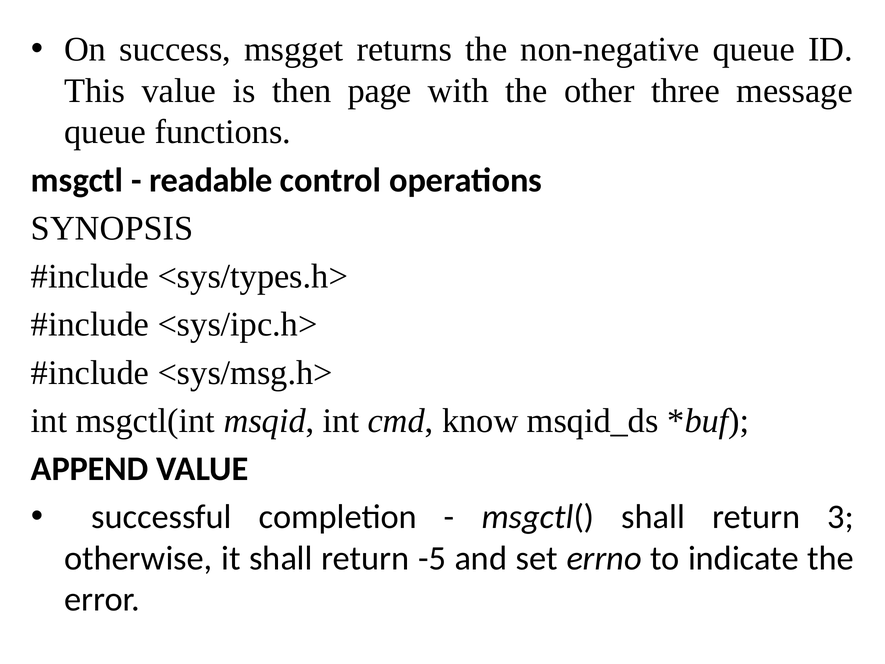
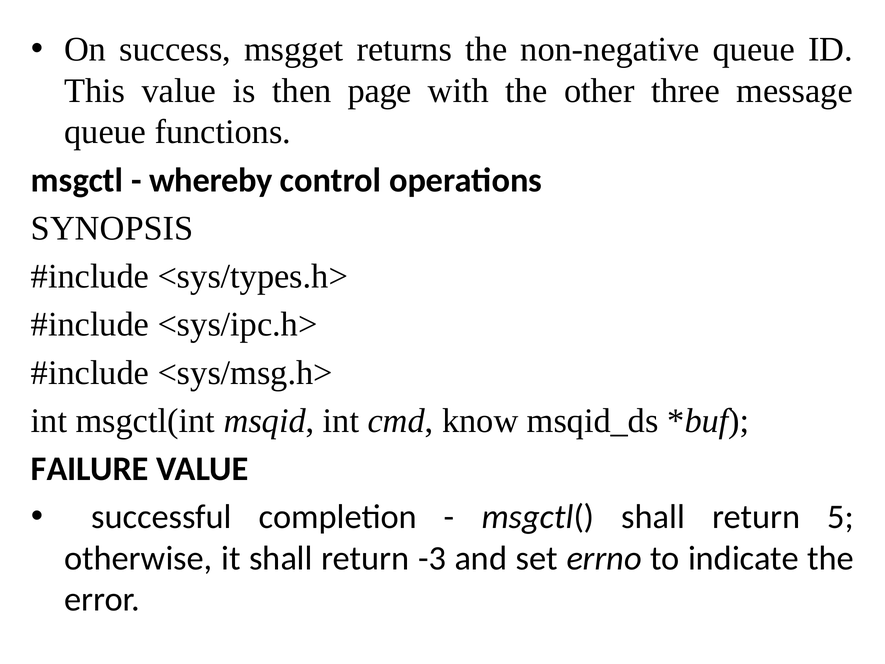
readable: readable -> whereby
APPEND: APPEND -> FAILURE
3: 3 -> 5
-5: -5 -> -3
